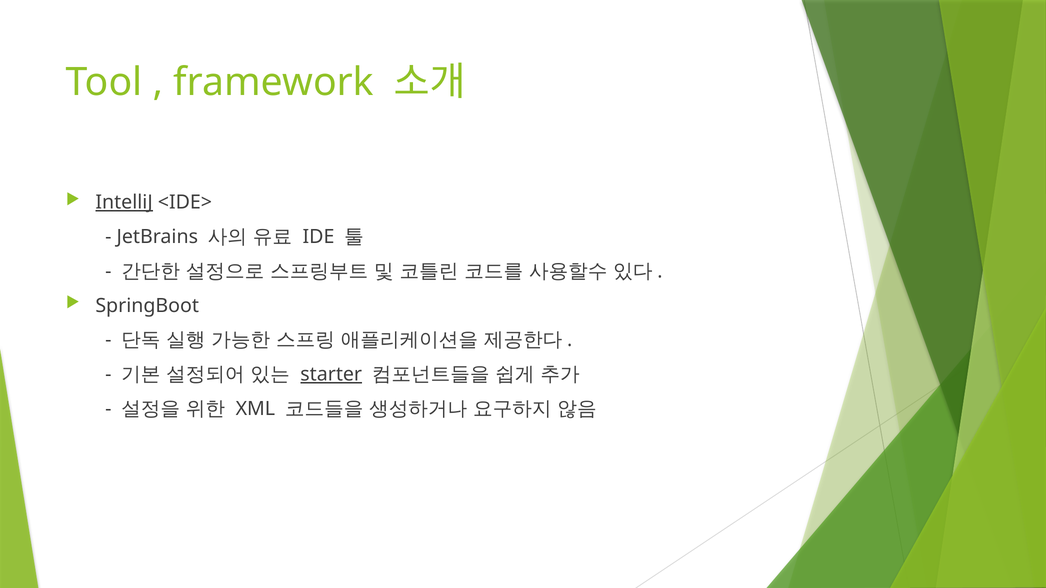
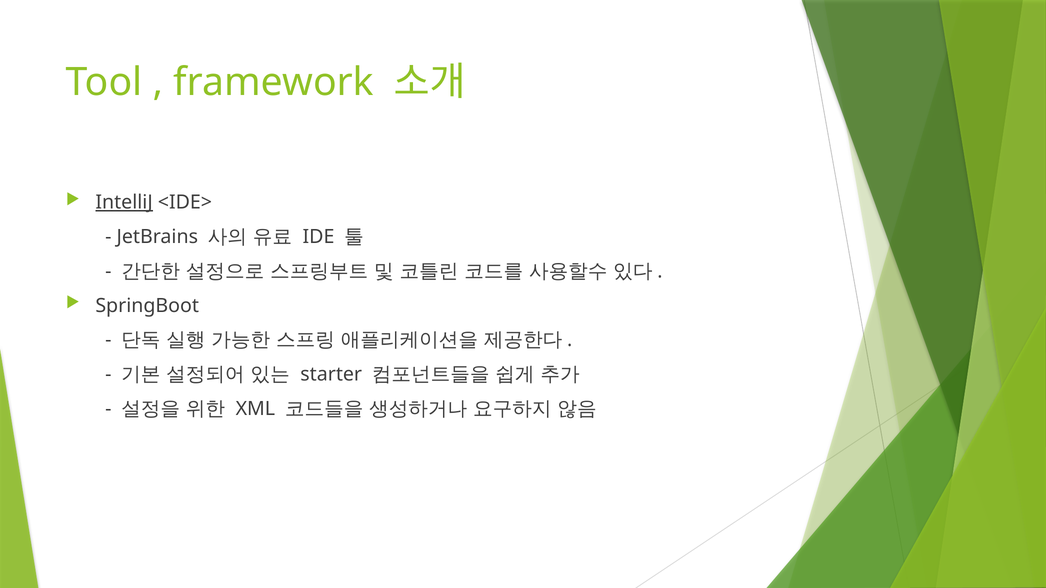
starter underline: present -> none
